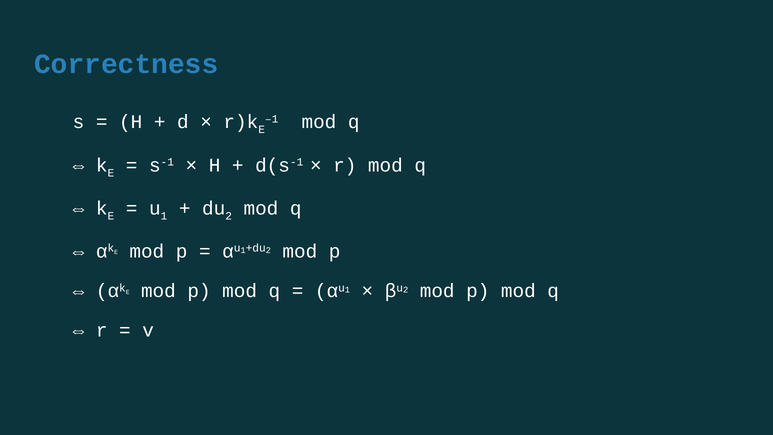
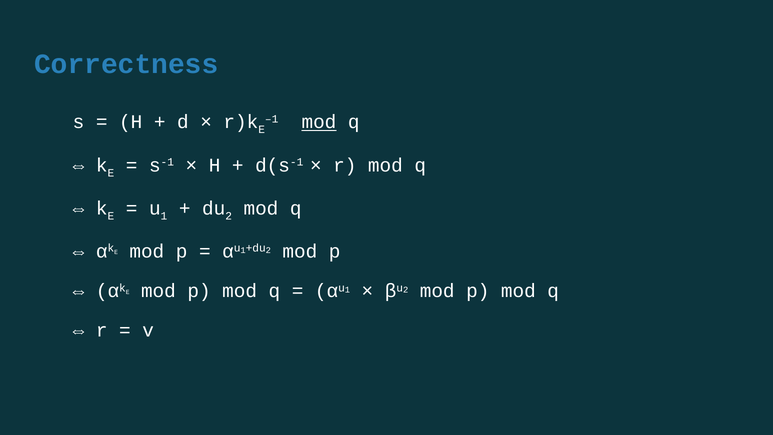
mod at (319, 122) underline: none -> present
